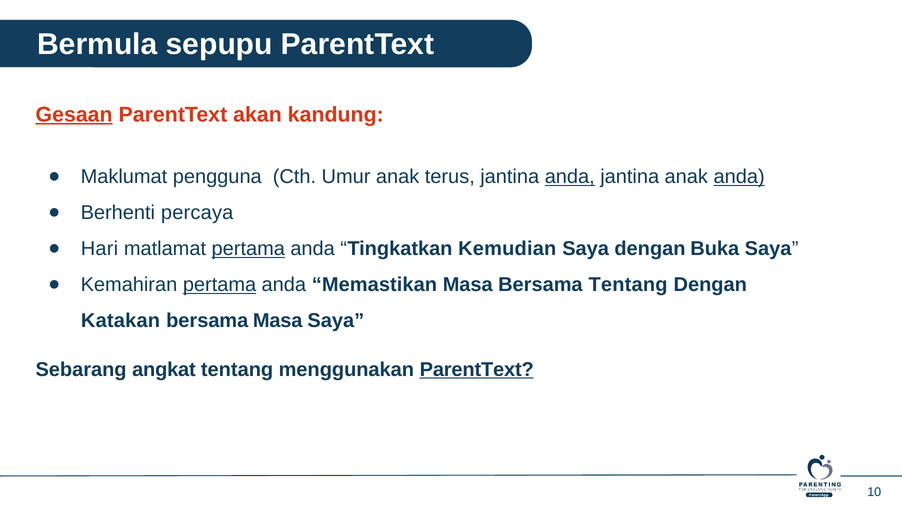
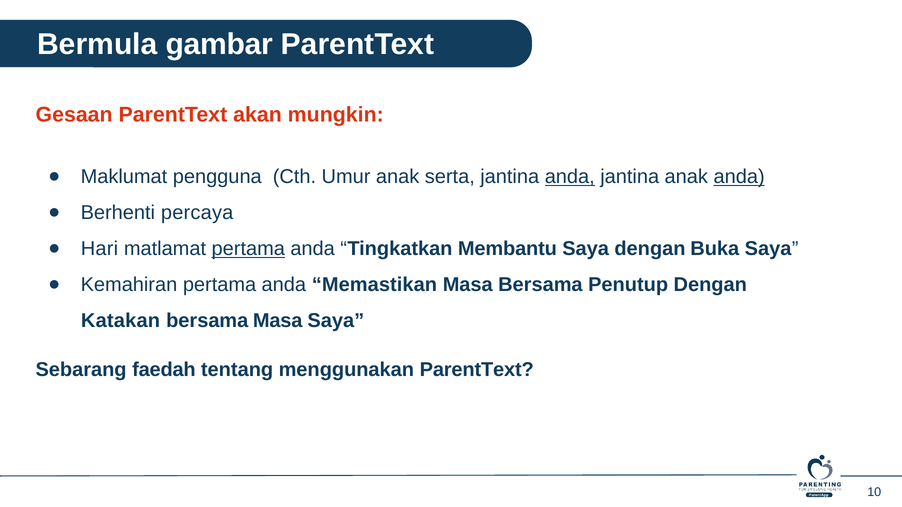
sepupu: sepupu -> gambar
Gesaan underline: present -> none
kandung: kandung -> mungkin
terus: terus -> serta
Kemudian: Kemudian -> Membantu
pertama at (220, 285) underline: present -> none
Bersama Tentang: Tentang -> Penutup
angkat: angkat -> faedah
ParentText at (477, 370) underline: present -> none
